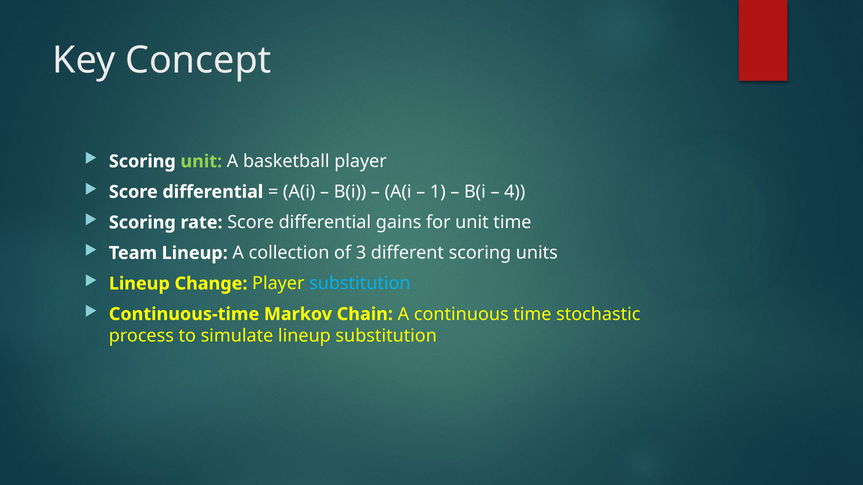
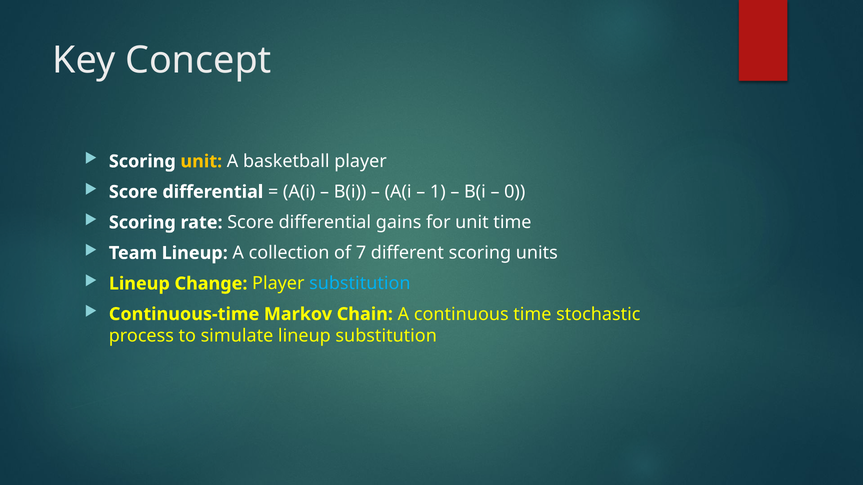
unit at (201, 162) colour: light green -> yellow
4: 4 -> 0
3: 3 -> 7
